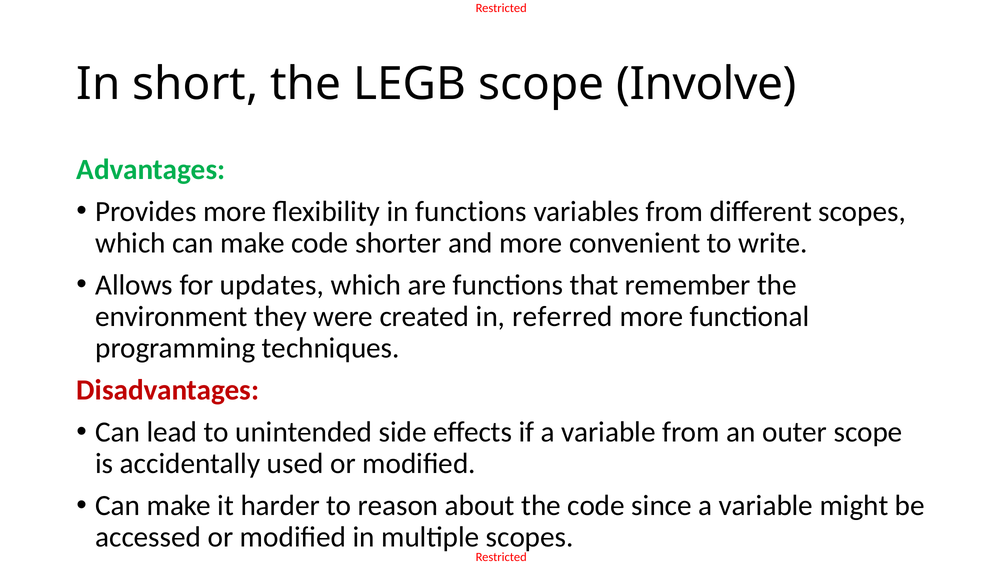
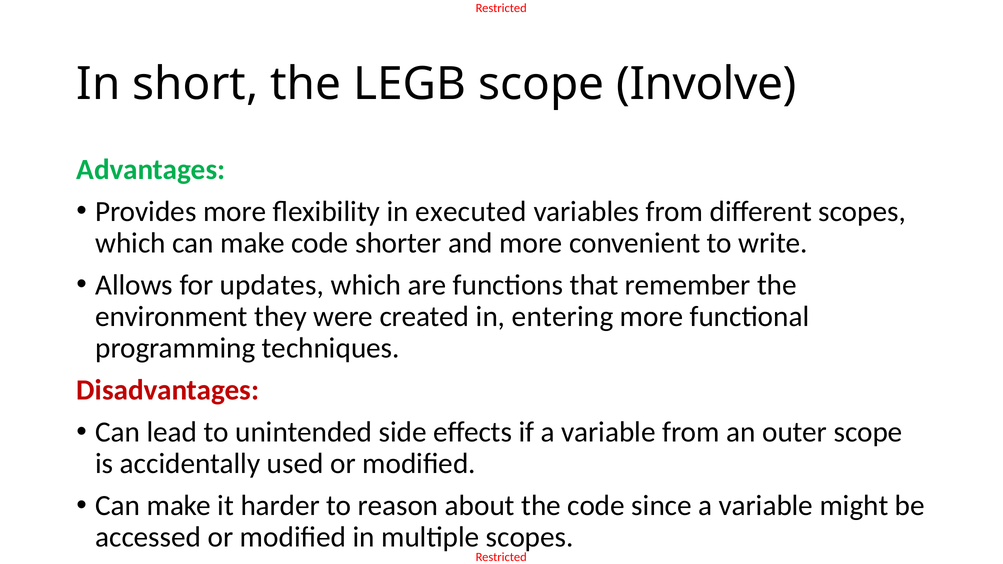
in functions: functions -> executed
referred: referred -> entering
